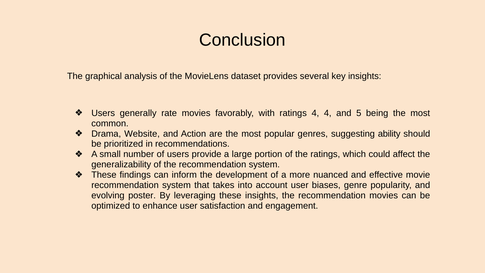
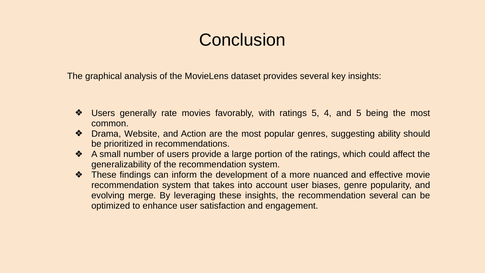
ratings 4: 4 -> 5
poster: poster -> merge
recommendation movies: movies -> several
